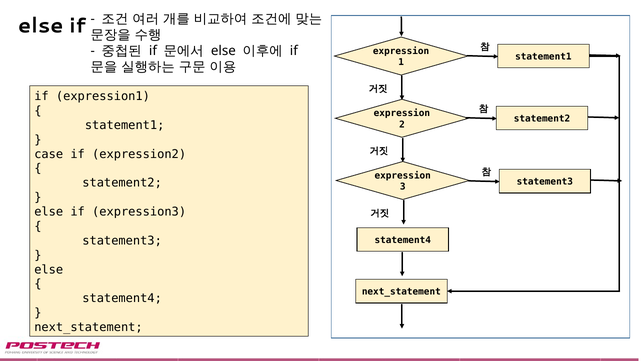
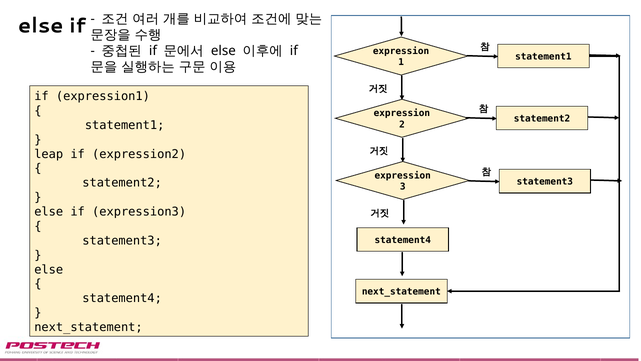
case: case -> leap
